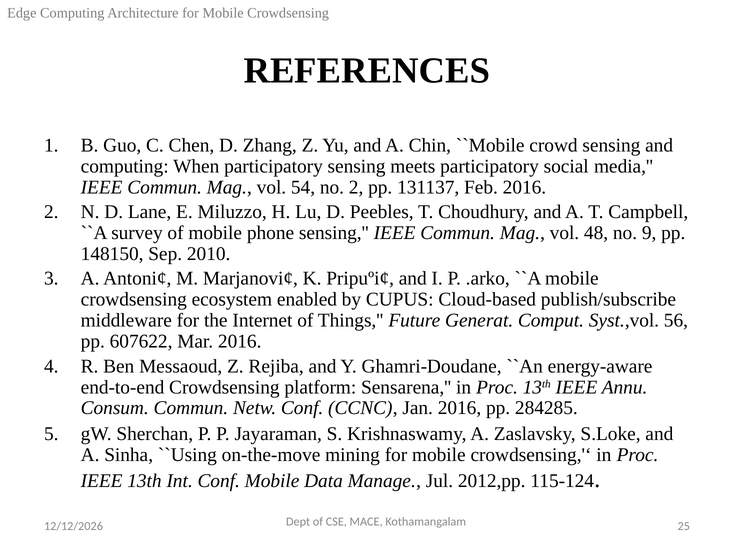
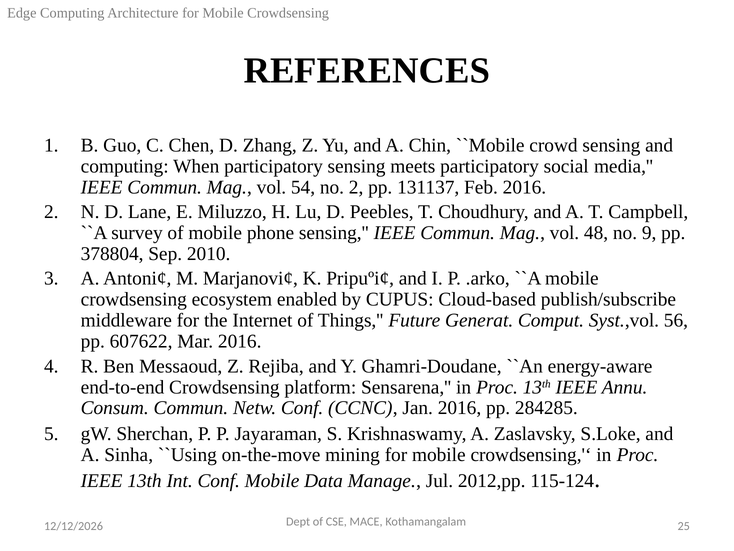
148150: 148150 -> 378804
